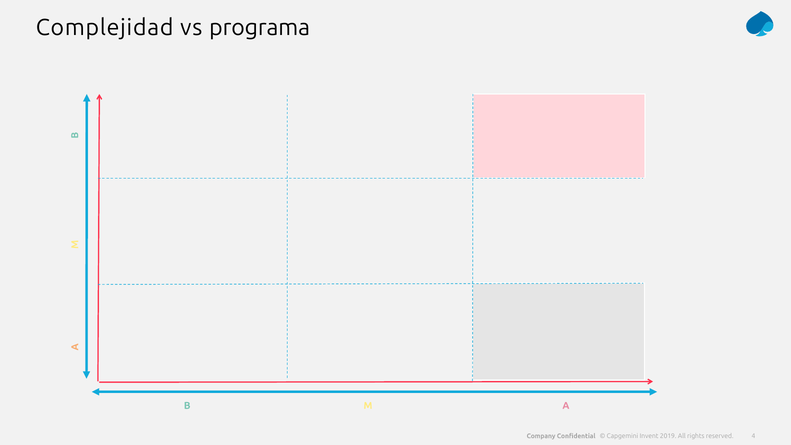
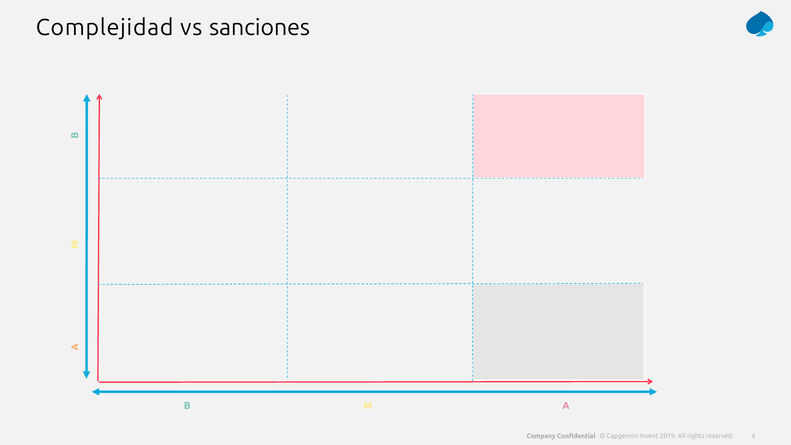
programa: programa -> sanciones
